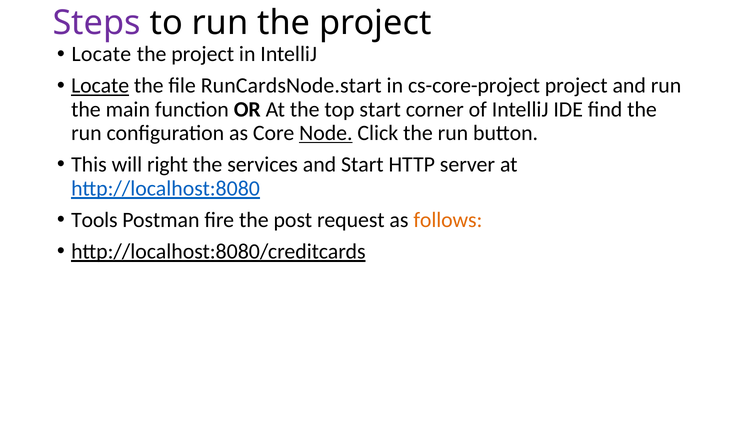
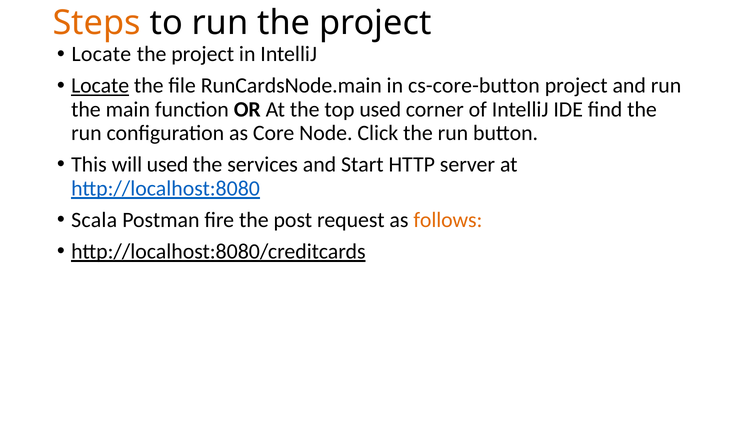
Steps colour: purple -> orange
RunCardsNode.start: RunCardsNode.start -> RunCardsNode.main
cs-core-project: cs-core-project -> cs-core-button
top start: start -> used
Node underline: present -> none
will right: right -> used
Tools: Tools -> Scala
